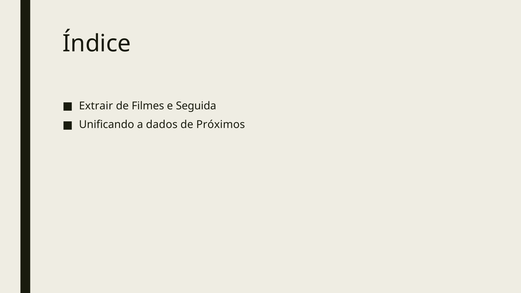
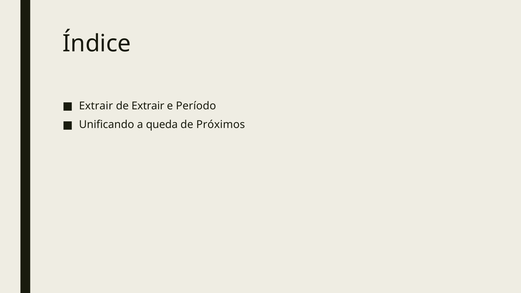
de Filmes: Filmes -> Extrair
Seguida: Seguida -> Período
dados: dados -> queda
